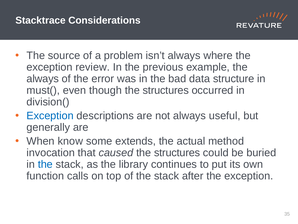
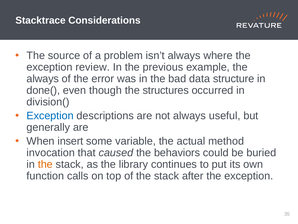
must(: must( -> done(
know: know -> insert
extends: extends -> variable
caused the structures: structures -> behaviors
the at (45, 164) colour: blue -> orange
